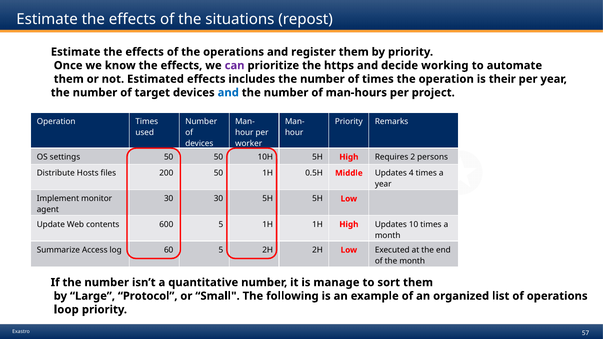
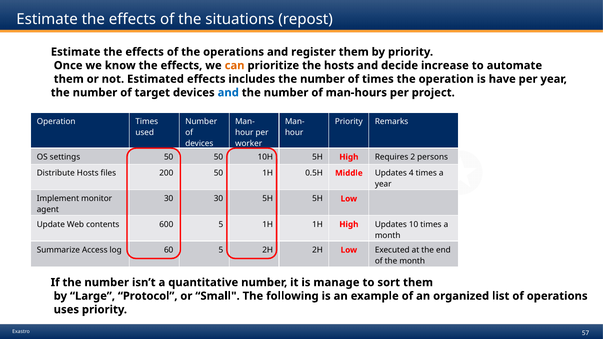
can colour: purple -> orange
the https: https -> hosts
working: working -> increase
their: their -> have
loop: loop -> uses
